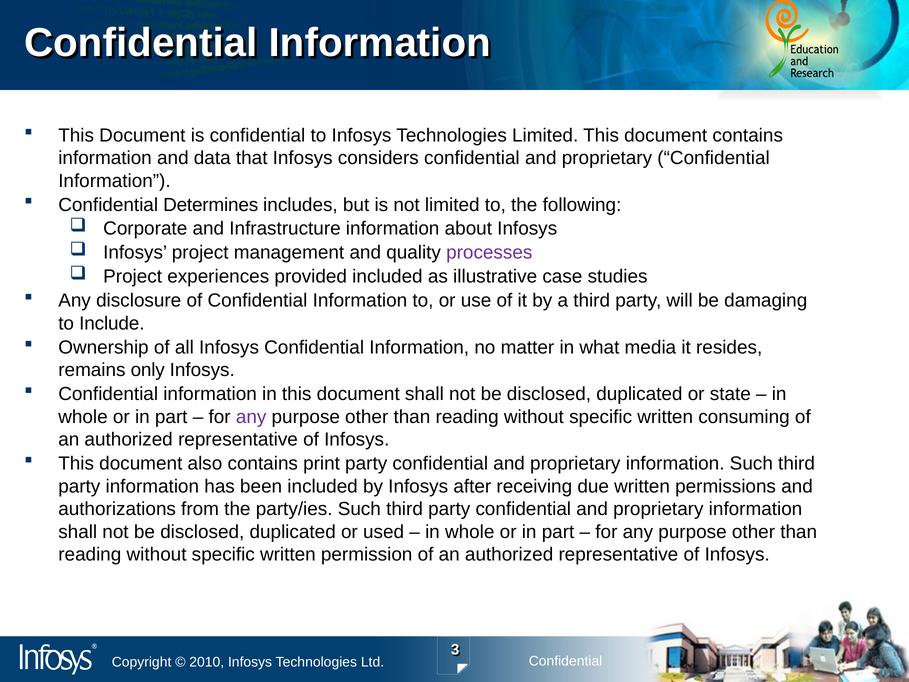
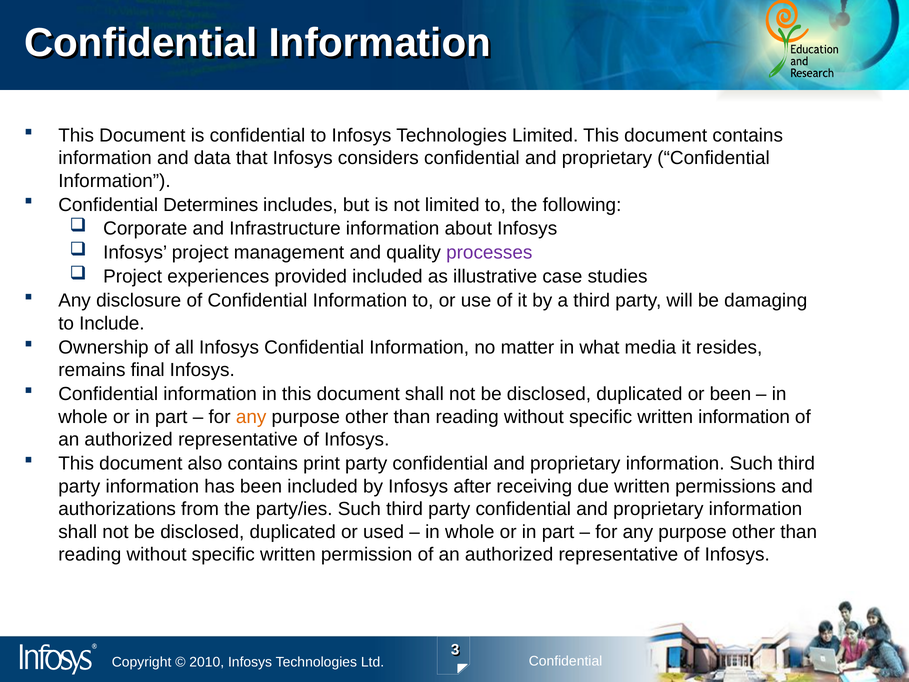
only: only -> final
or state: state -> been
any at (251, 417) colour: purple -> orange
written consuming: consuming -> information
